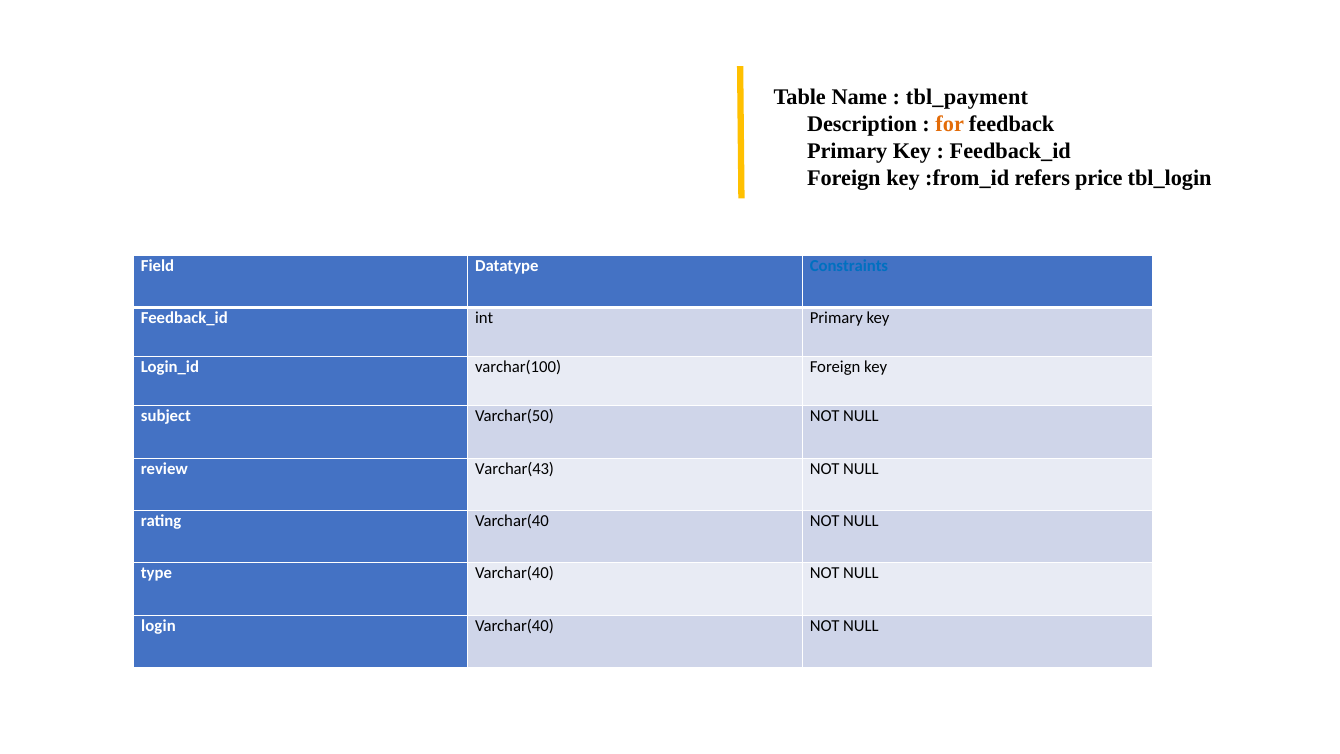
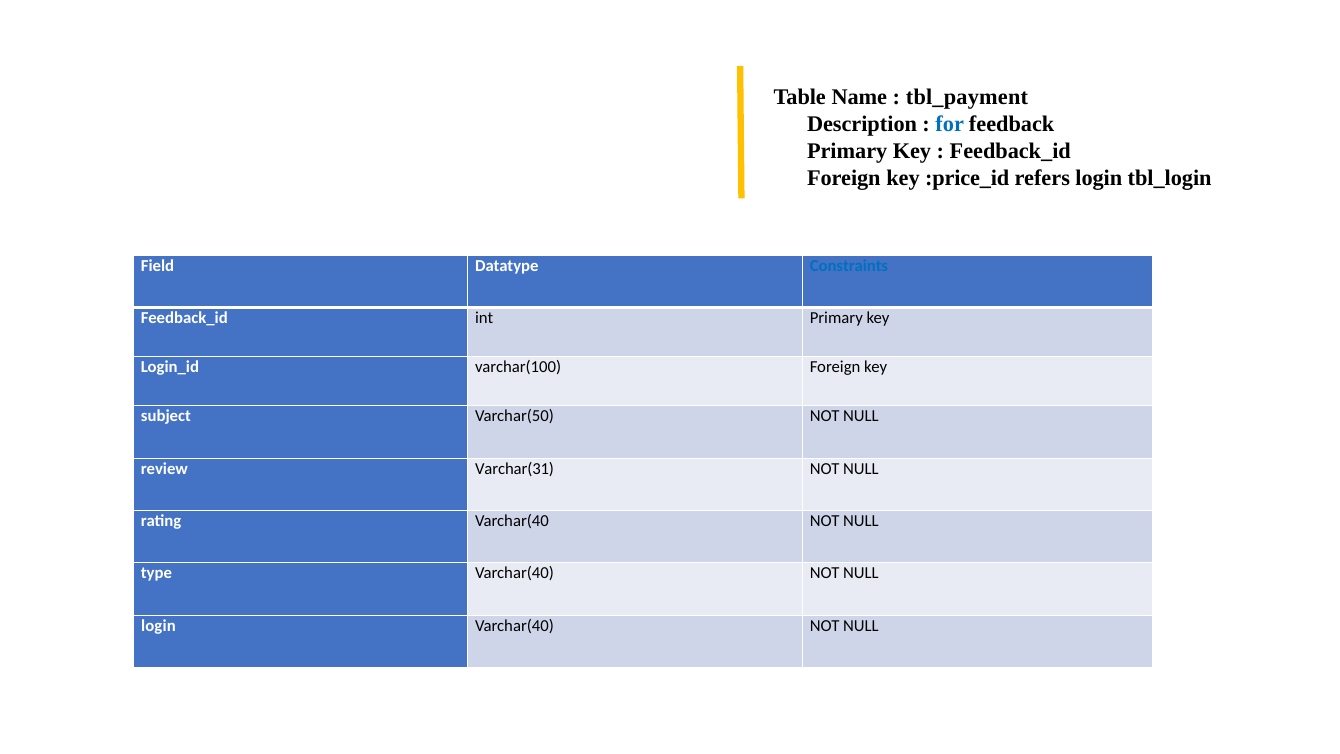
for colour: orange -> blue
:from_id: :from_id -> :price_id
refers price: price -> login
Varchar(43: Varchar(43 -> Varchar(31
